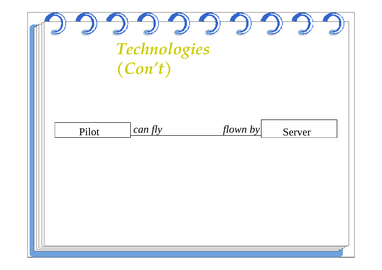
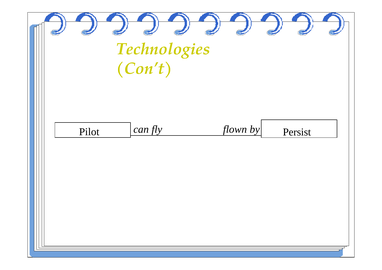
Server: Server -> Persist
